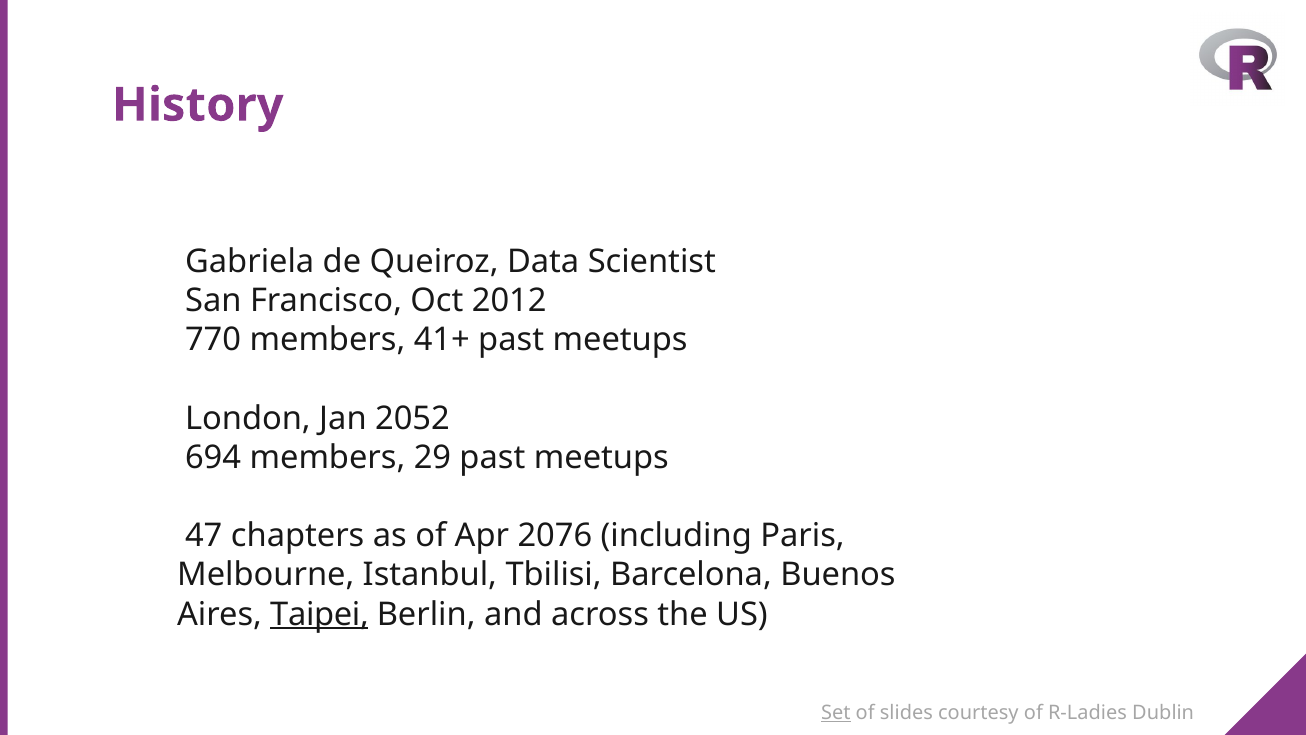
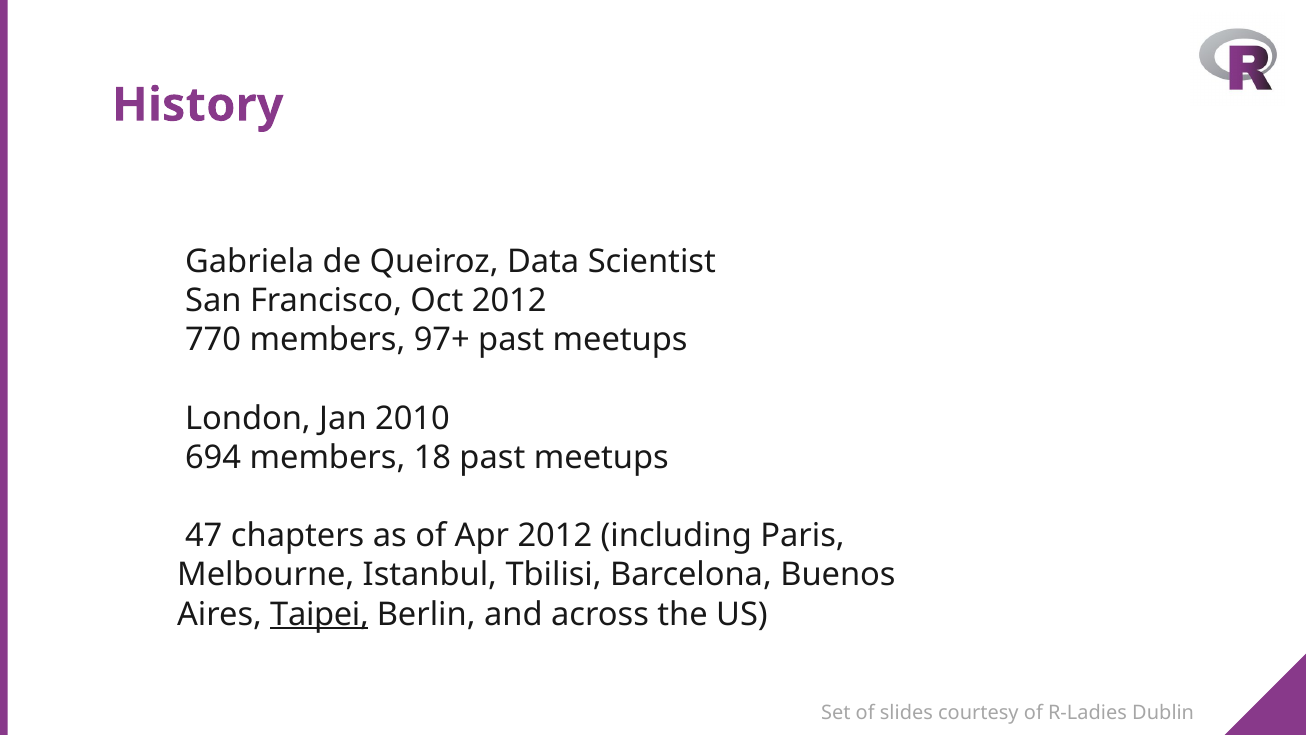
41+: 41+ -> 97+
2052: 2052 -> 2010
29: 29 -> 18
Apr 2076: 2076 -> 2012
Set underline: present -> none
